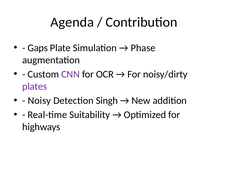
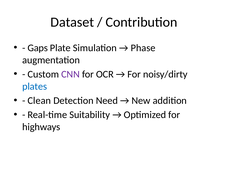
Agenda: Agenda -> Dataset
plates colour: purple -> blue
Noisy: Noisy -> Clean
Singh: Singh -> Need
